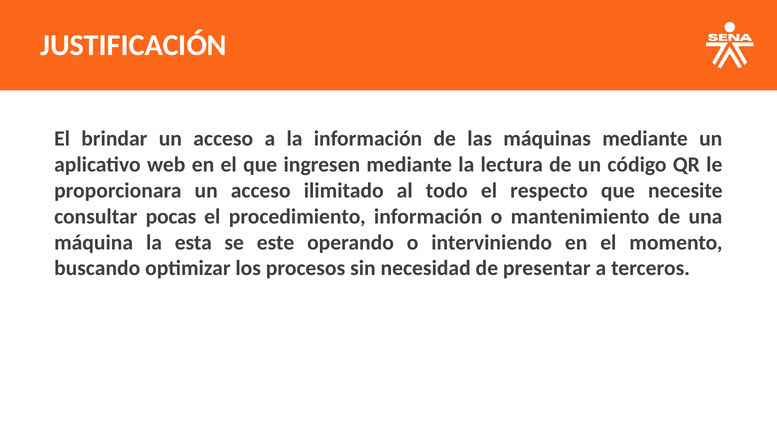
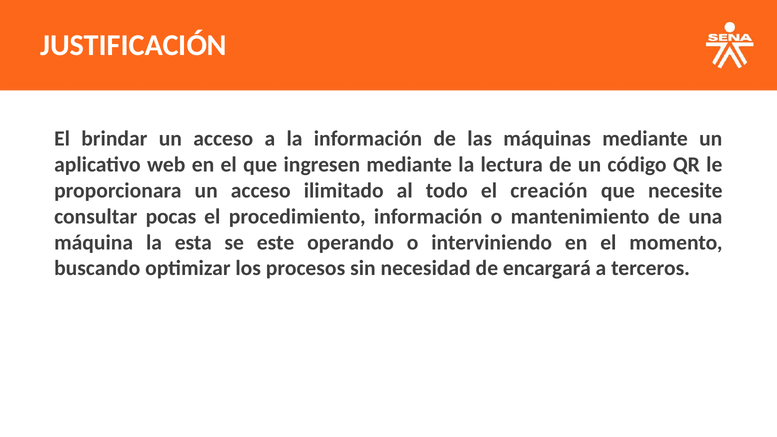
respecto: respecto -> creación
presentar: presentar -> encargará
